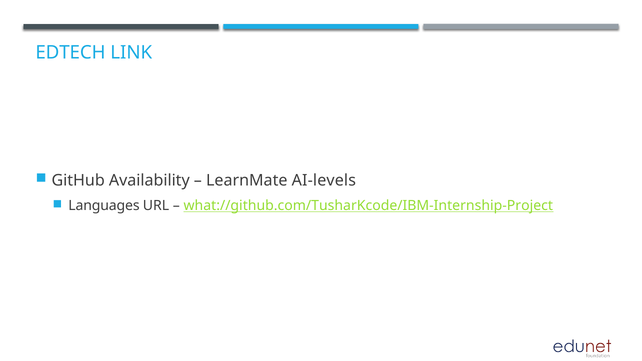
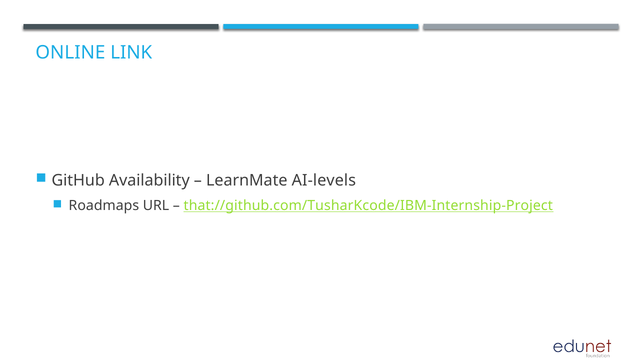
EDTECH: EDTECH -> ONLINE
Languages: Languages -> Roadmaps
what://github.com/TusharKcode/IBM-Internship-Project: what://github.com/TusharKcode/IBM-Internship-Project -> that://github.com/TusharKcode/IBM-Internship-Project
